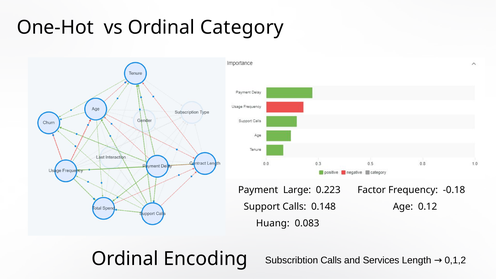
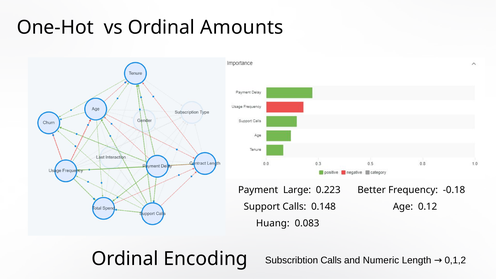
Category: Category -> Amounts
Factor: Factor -> Better
Services: Services -> Numeric
